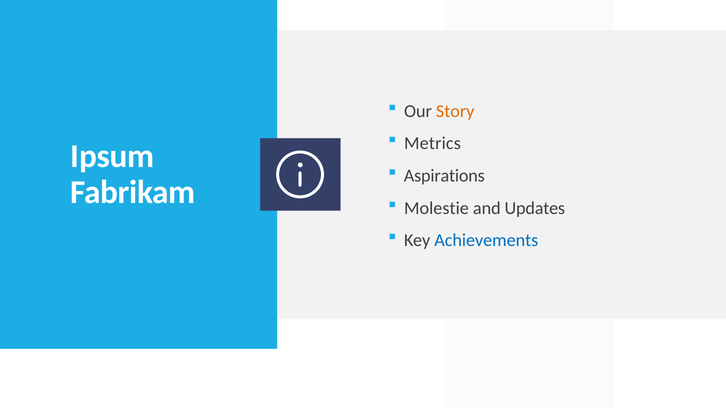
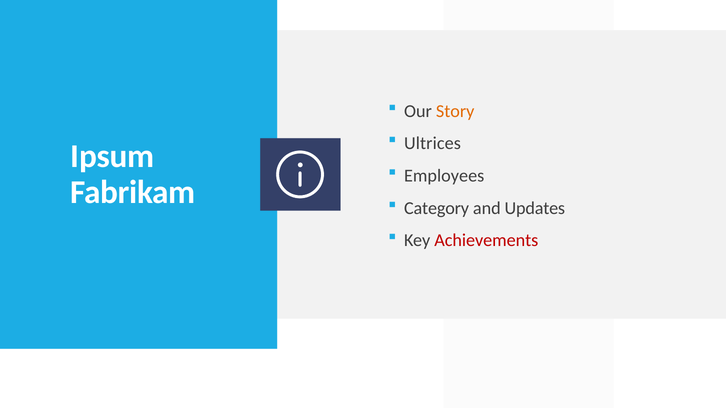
Metrics: Metrics -> Ultrices
Aspirations: Aspirations -> Employees
Molestie: Molestie -> Category
Achievements colour: blue -> red
